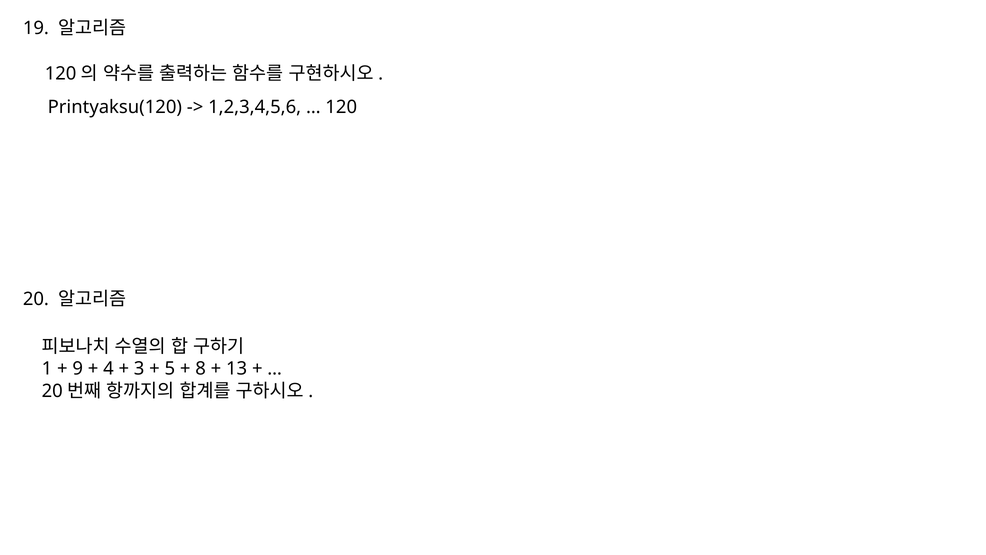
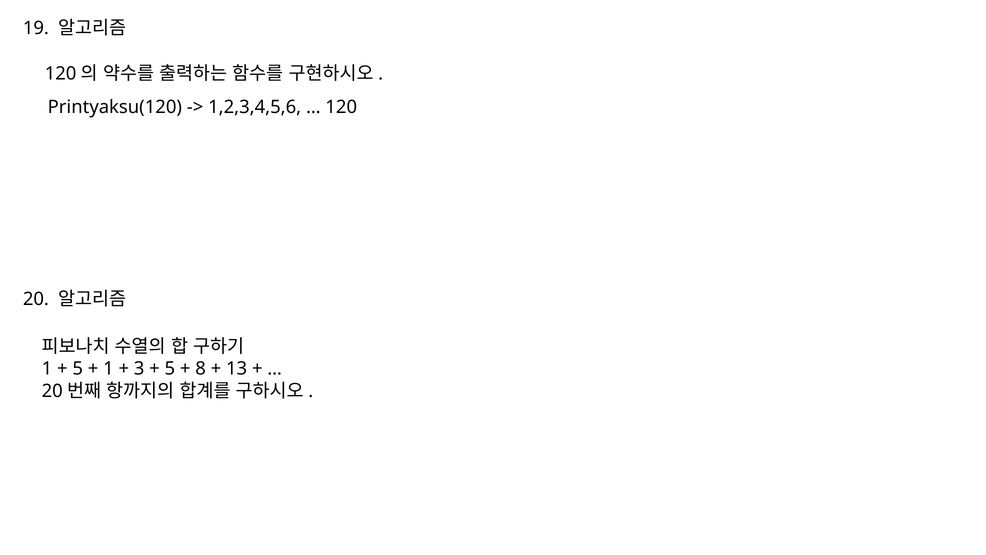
9 at (78, 369): 9 -> 5
4 at (108, 369): 4 -> 1
